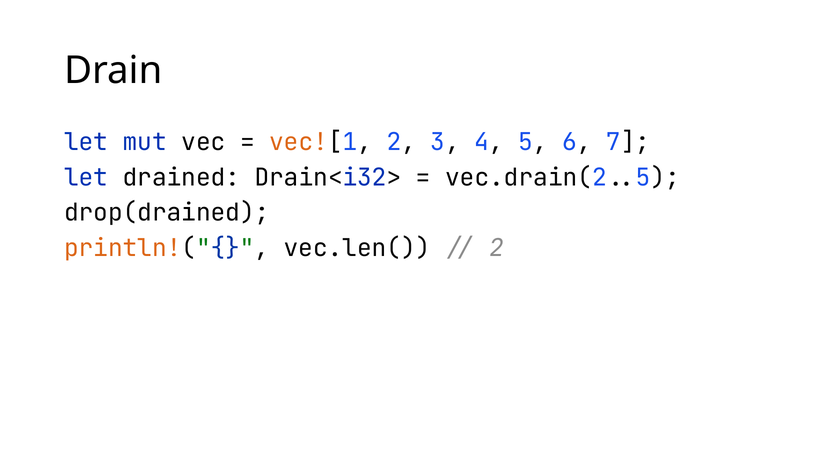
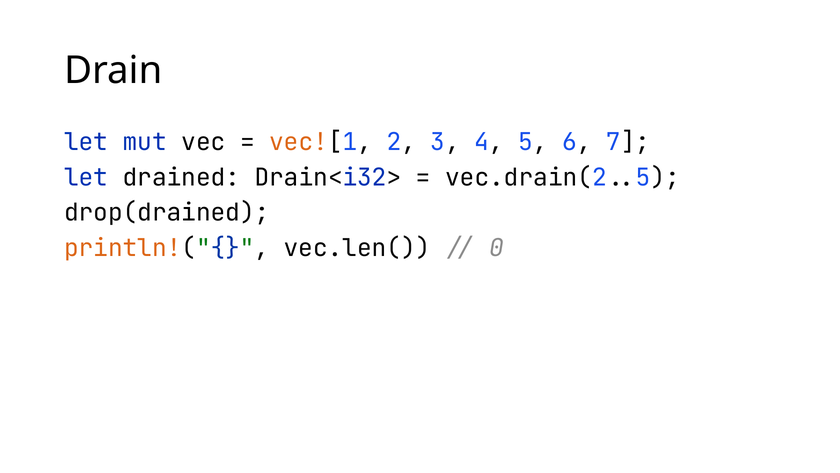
2 at (497, 248): 2 -> 0
